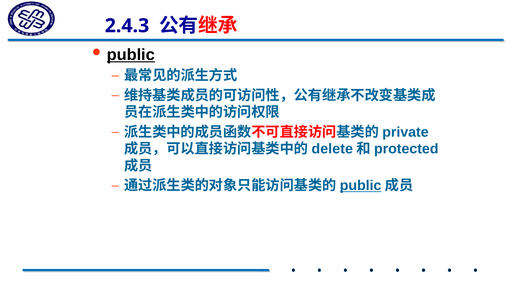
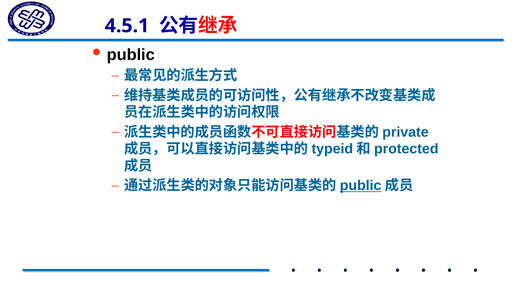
2.4.3: 2.4.3 -> 4.5.1
public at (131, 55) underline: present -> none
delete: delete -> typeid
